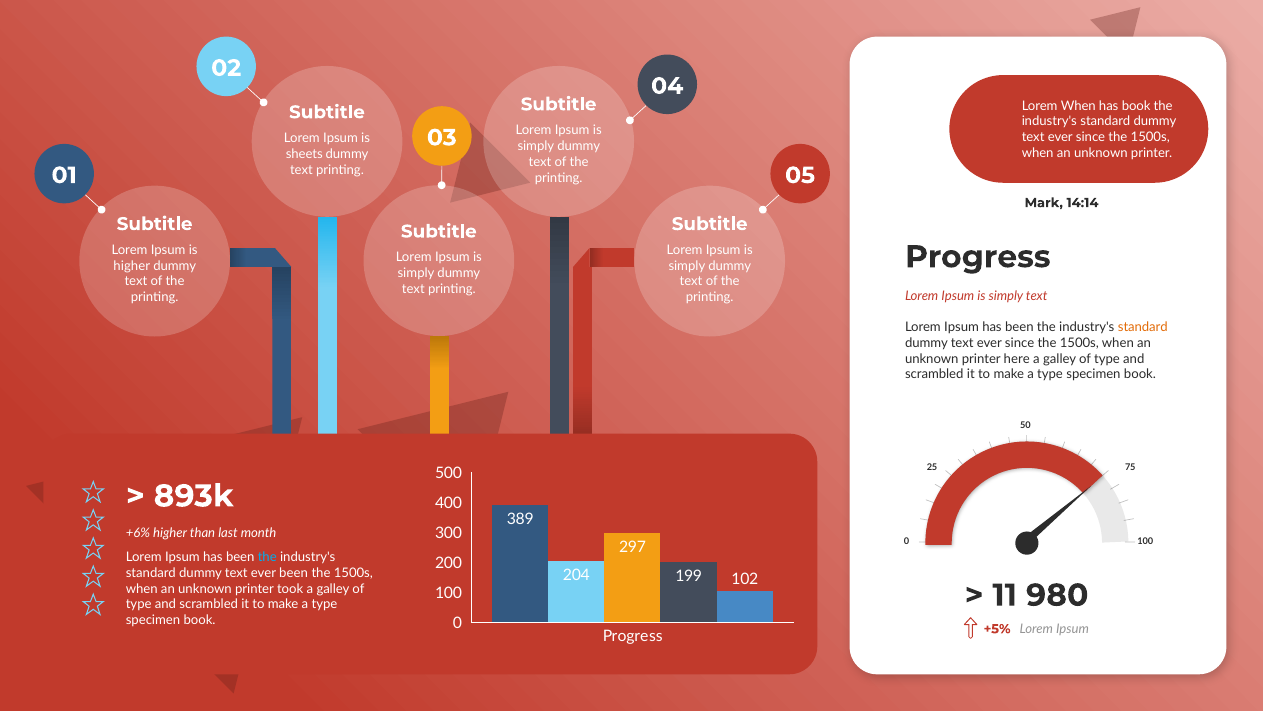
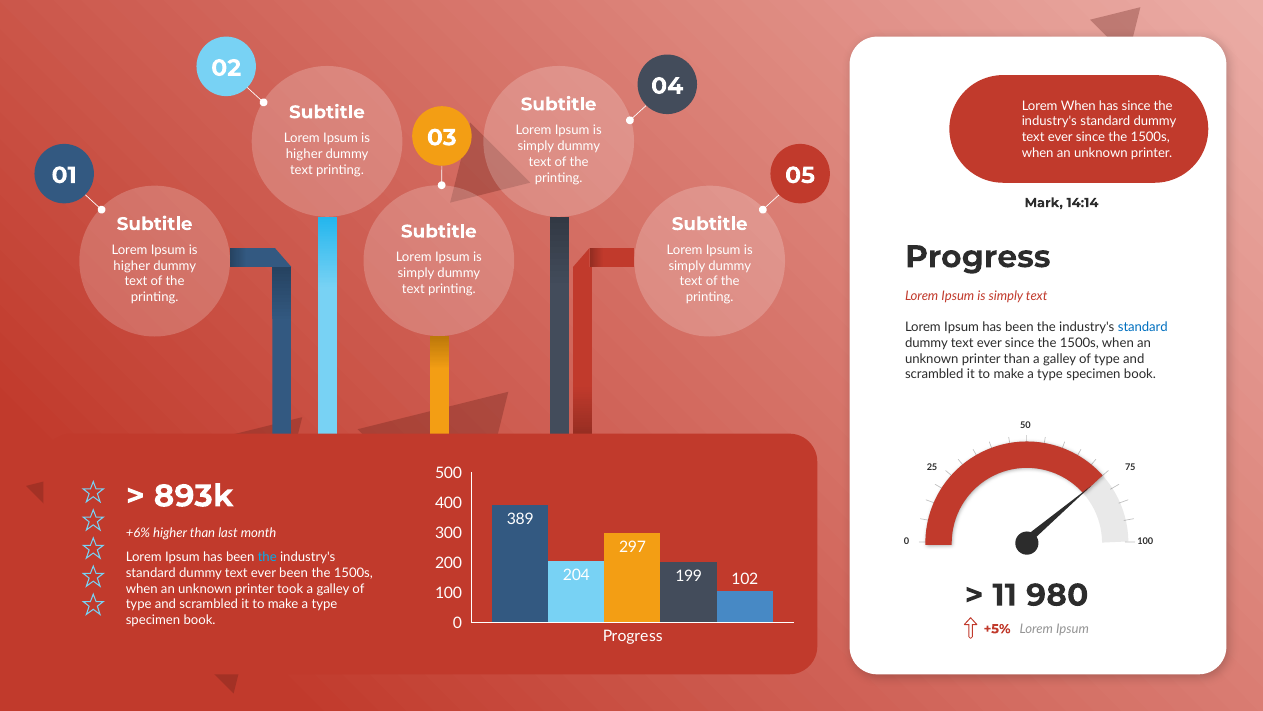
has book: book -> since
sheets at (304, 154): sheets -> higher
standard at (1143, 327) colour: orange -> blue
printer here: here -> than
